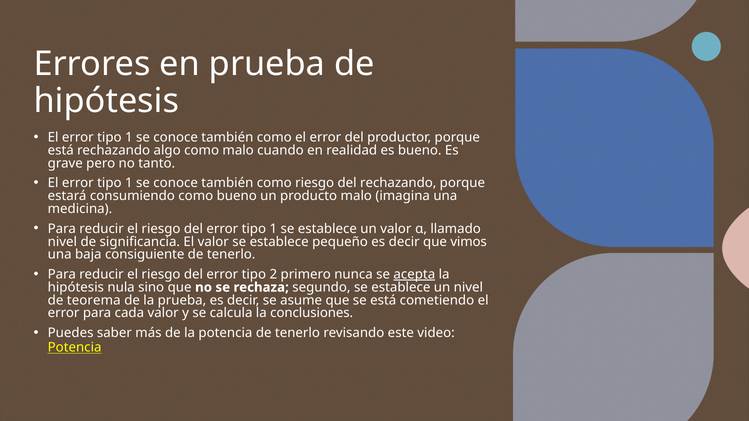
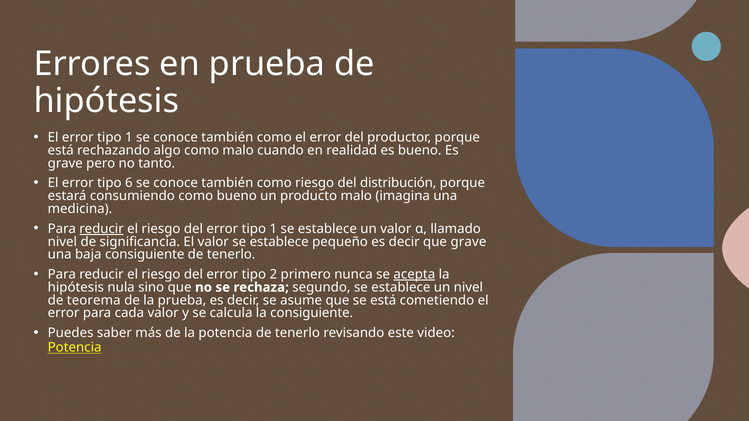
1 at (129, 183): 1 -> 6
del rechazando: rechazando -> distribución
reducir at (102, 229) underline: none -> present
que vimos: vimos -> grave
la conclusiones: conclusiones -> consiguiente
